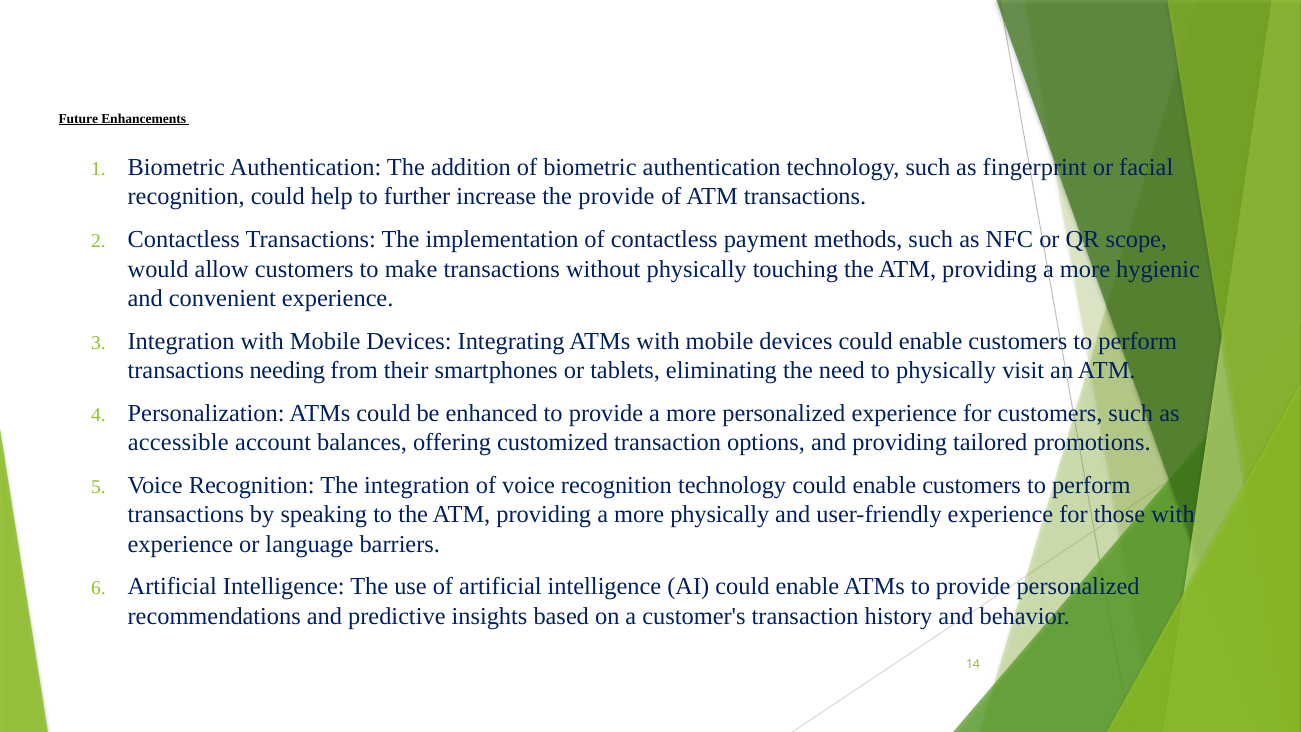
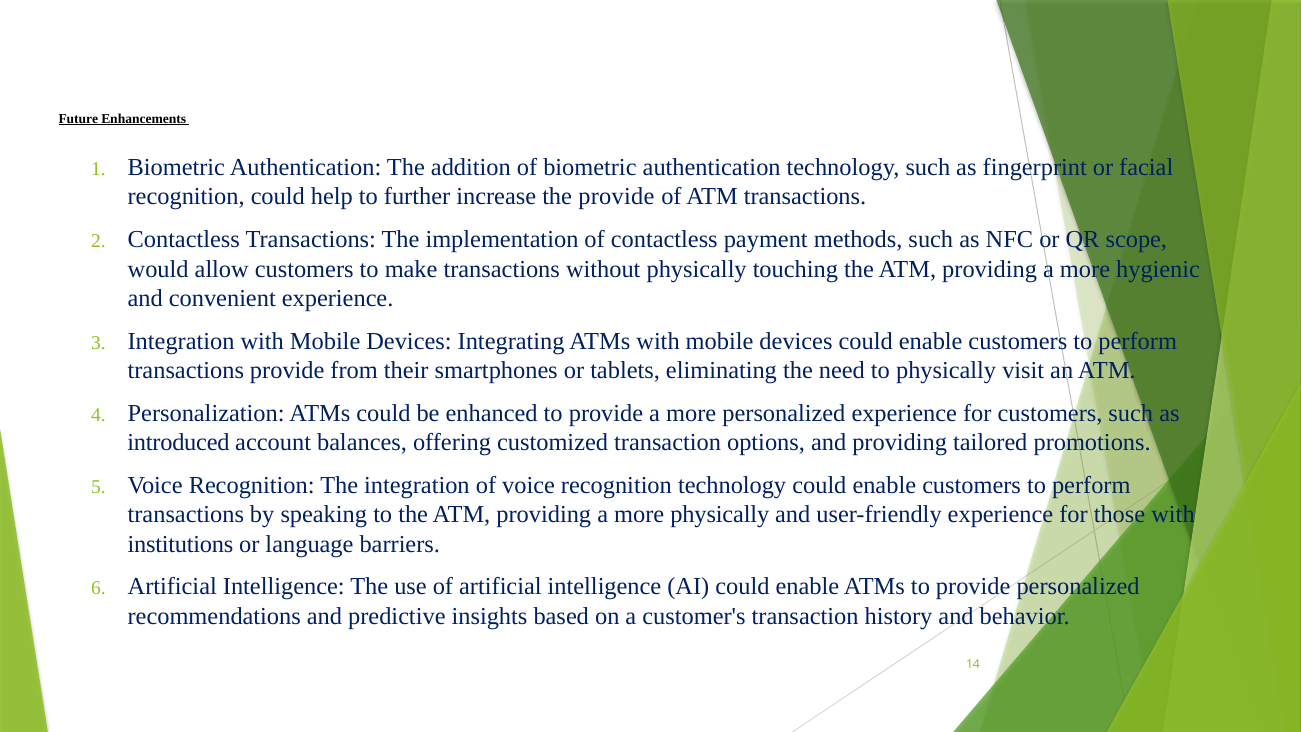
transactions needing: needing -> provide
accessible: accessible -> introduced
experience at (180, 544): experience -> institutions
